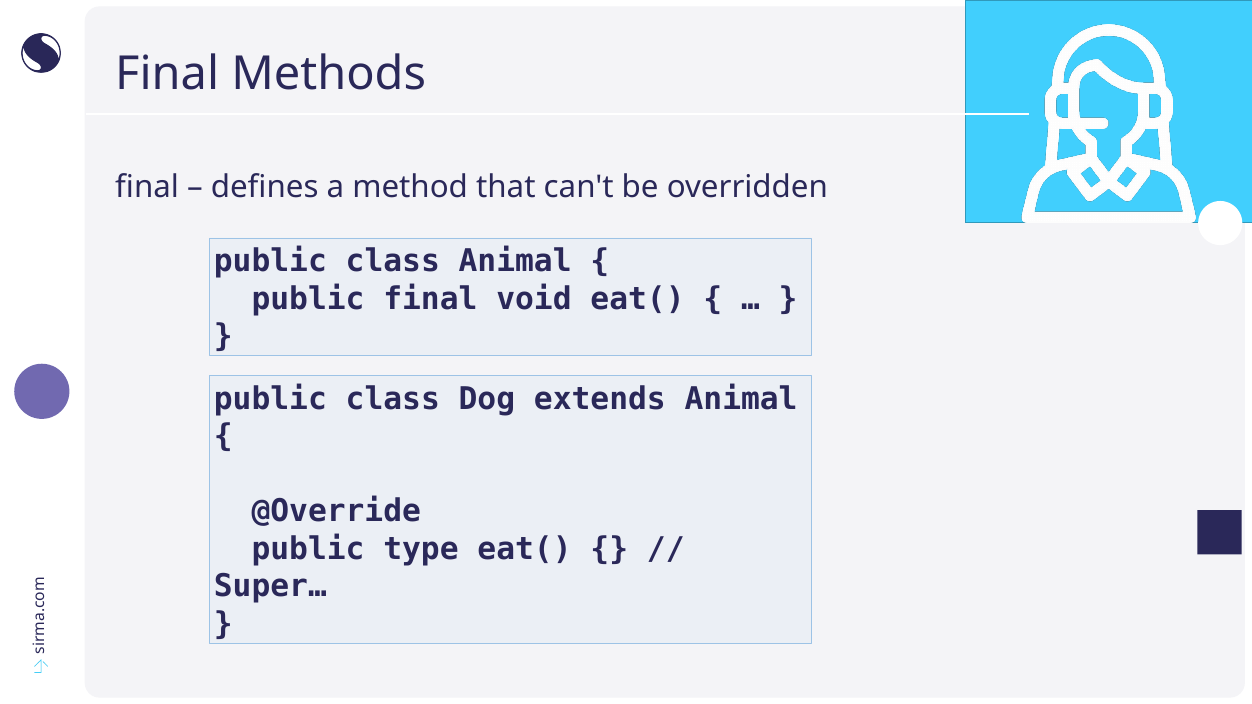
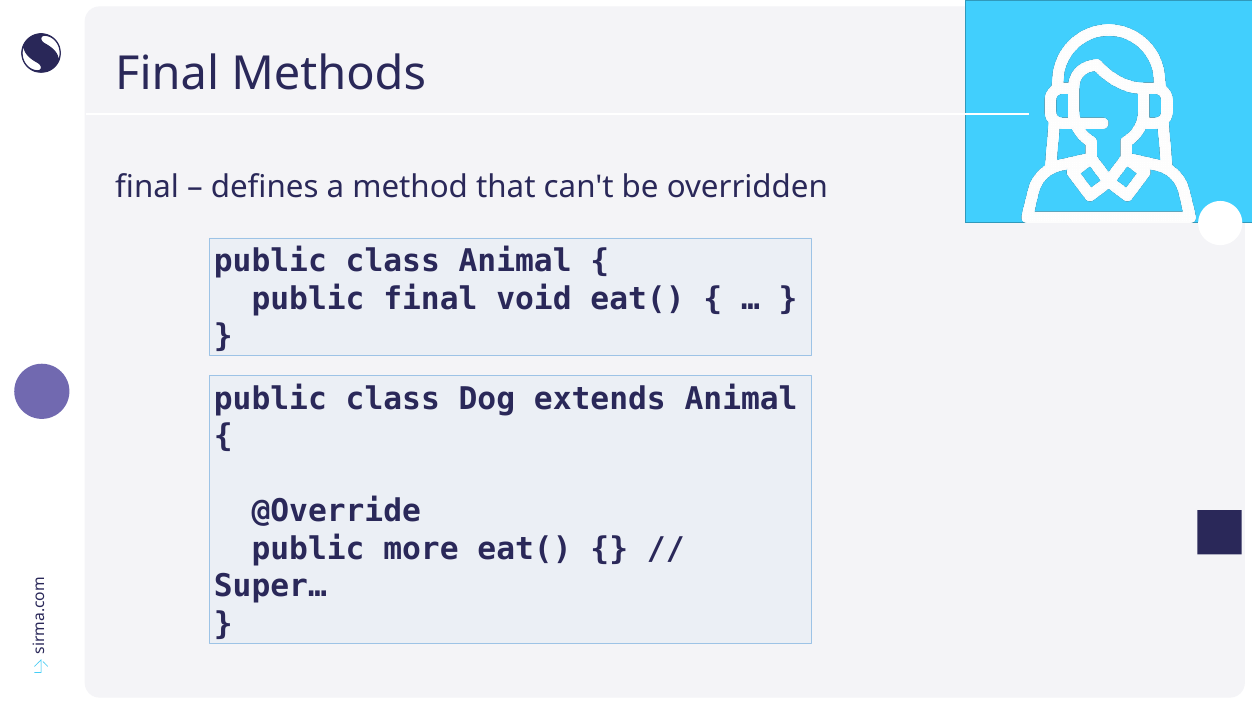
type: type -> more
